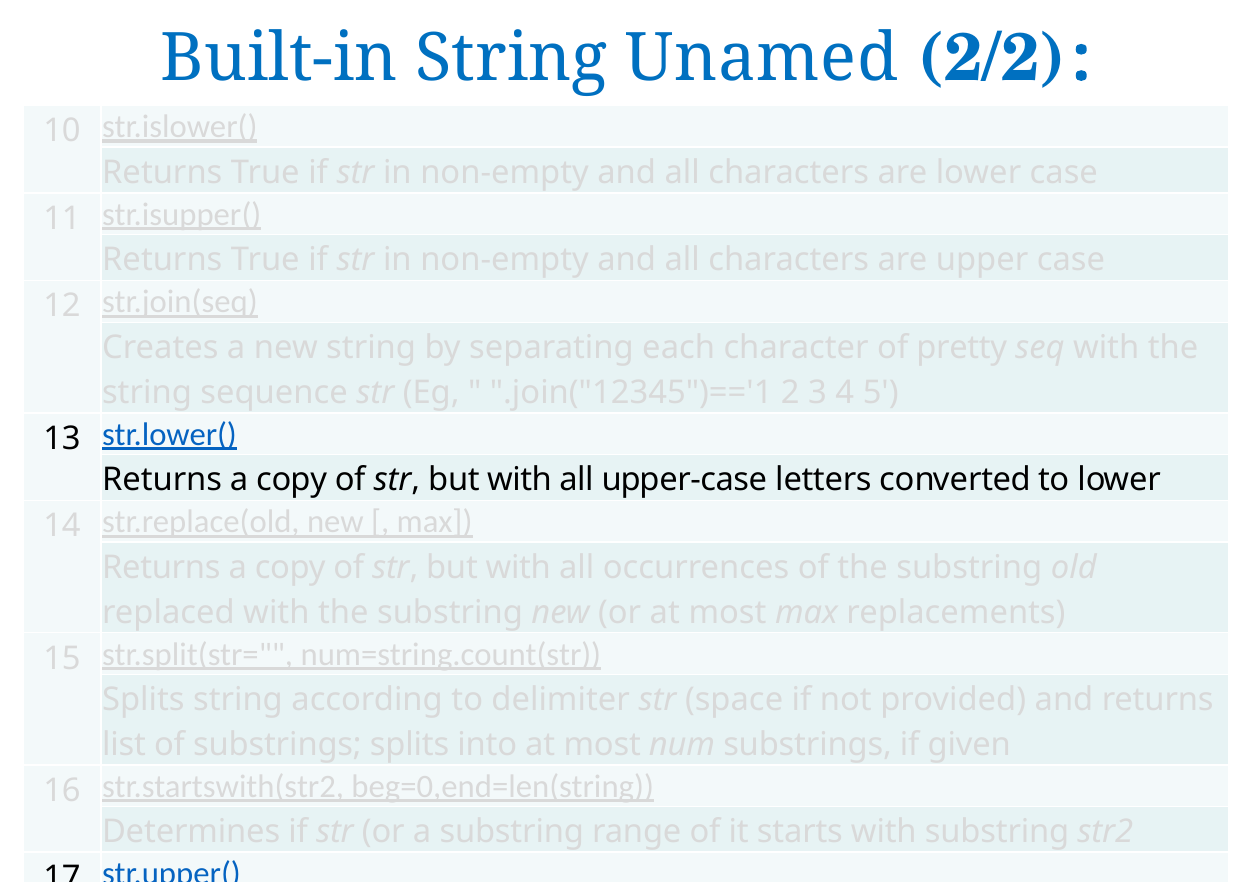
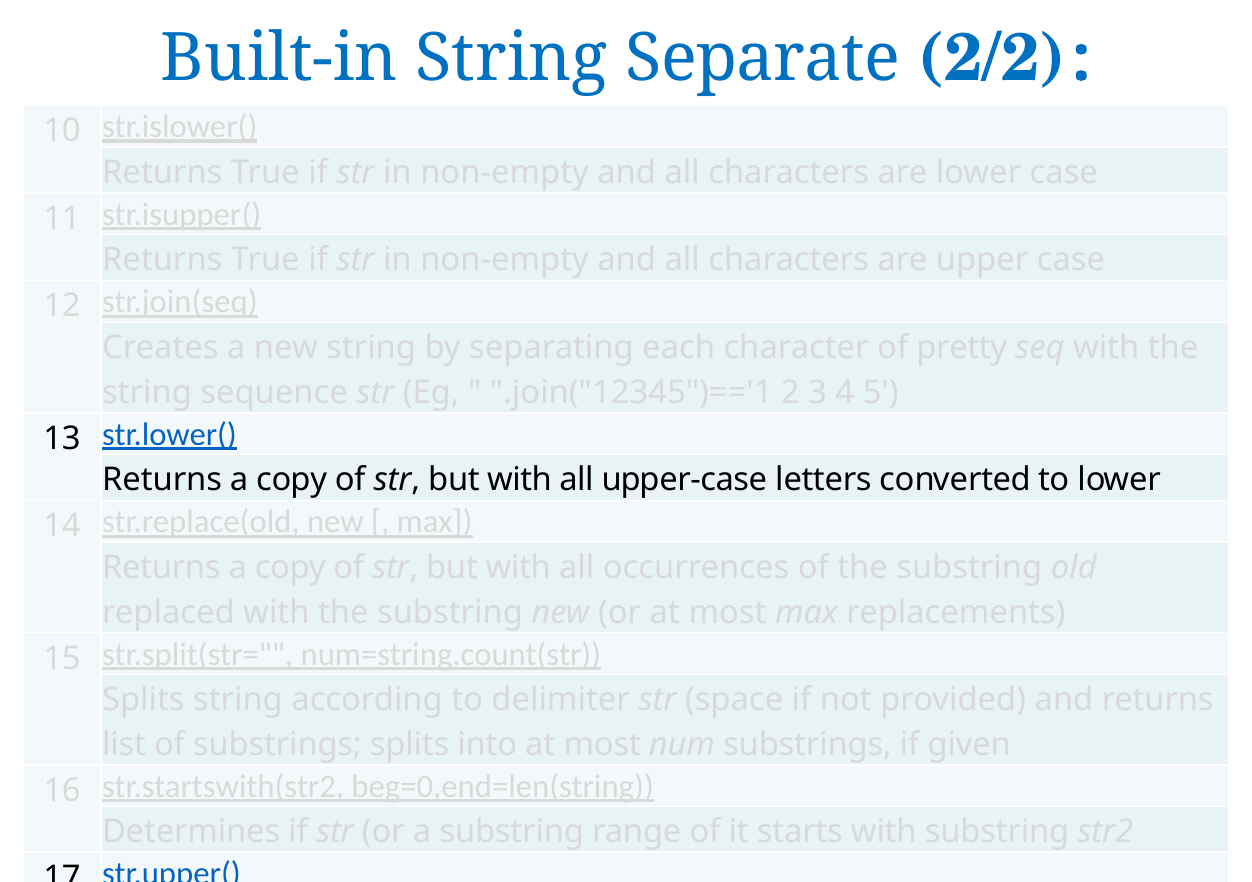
Unamed: Unamed -> Separate
